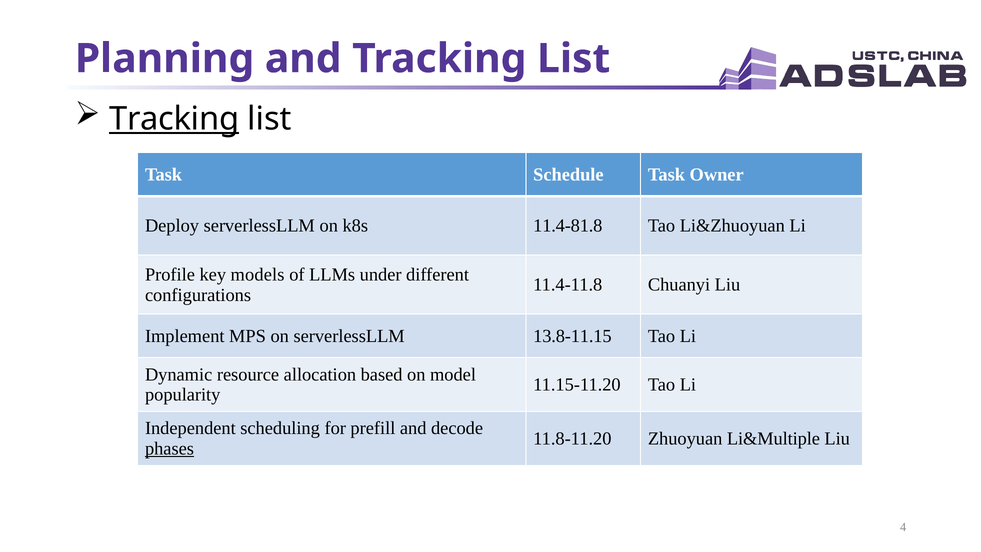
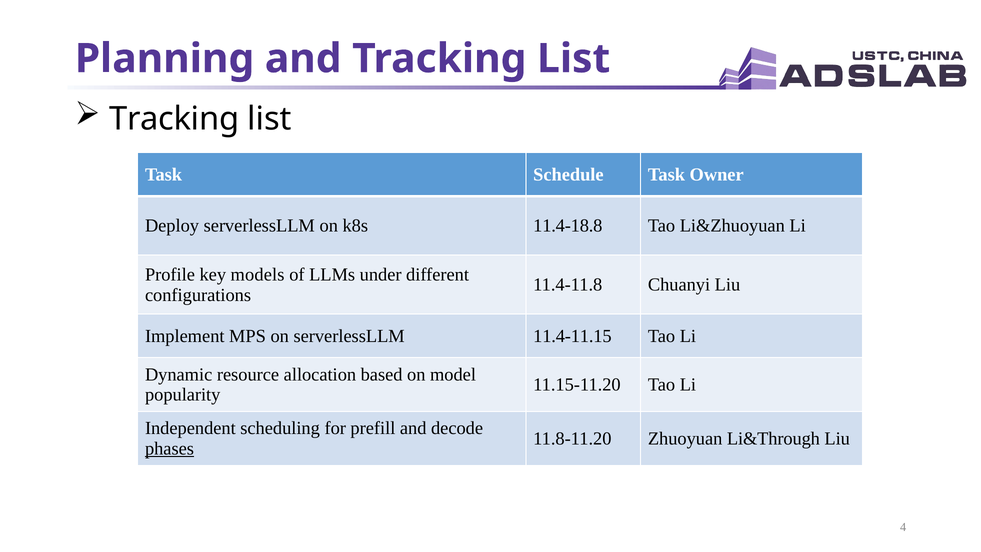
Tracking at (174, 119) underline: present -> none
11.4-81.8: 11.4-81.8 -> 11.4-18.8
13.8-11.15: 13.8-11.15 -> 11.4-11.15
Li&Multiple: Li&Multiple -> Li&Through
